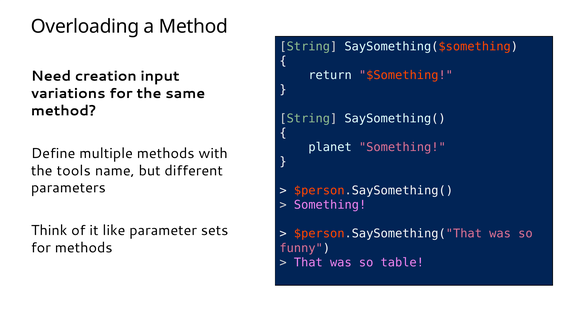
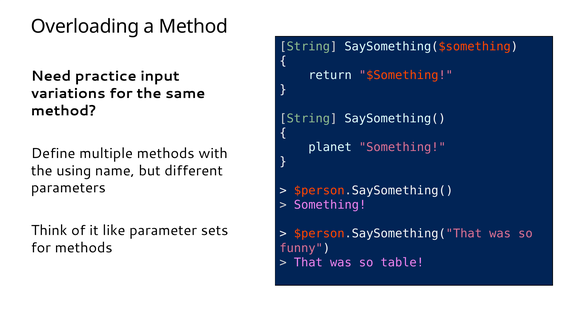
creation: creation -> practice
tools: tools -> using
